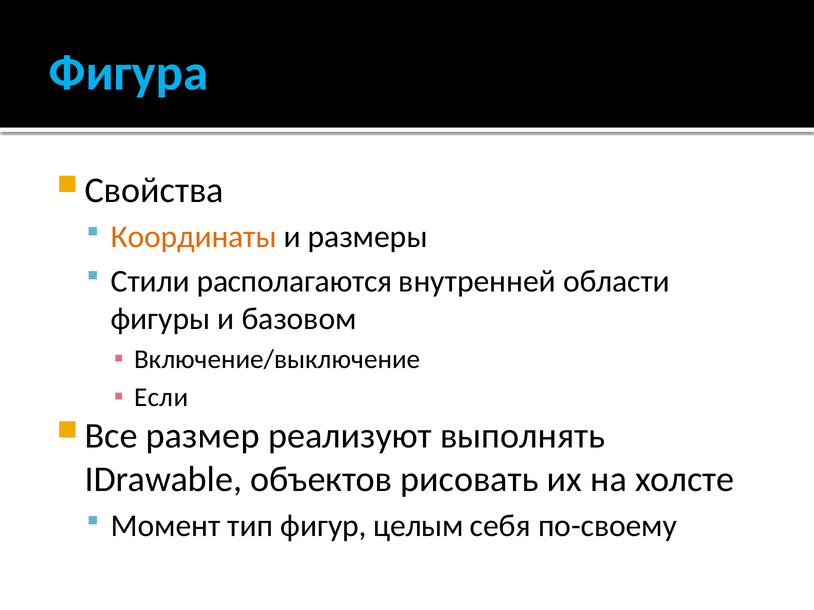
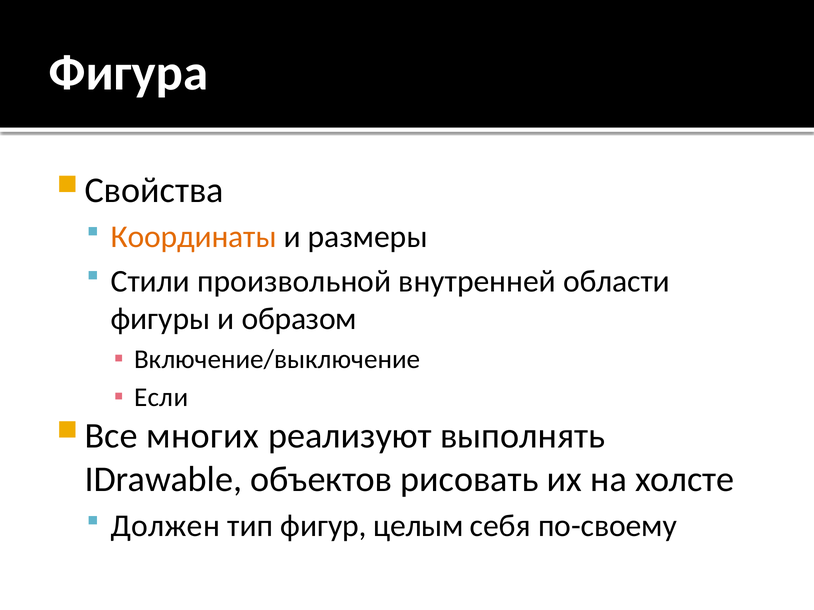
Фигура colour: light blue -> white
располагаются: располагаются -> произвольной
базовом: базовом -> образом
размер: размер -> многих
Момент: Момент -> Должен
